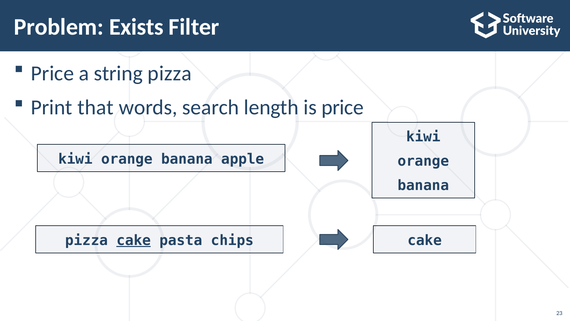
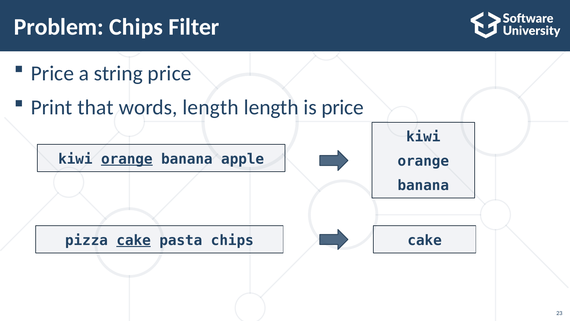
Problem Exists: Exists -> Chips
string pizza: pizza -> price
words search: search -> length
orange at (127, 159) underline: none -> present
